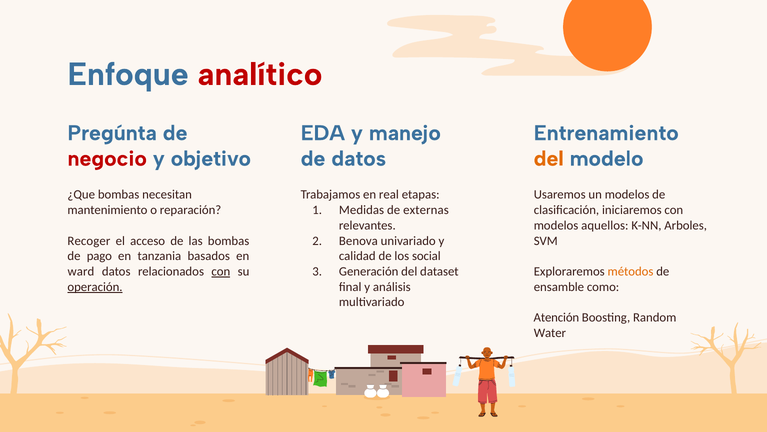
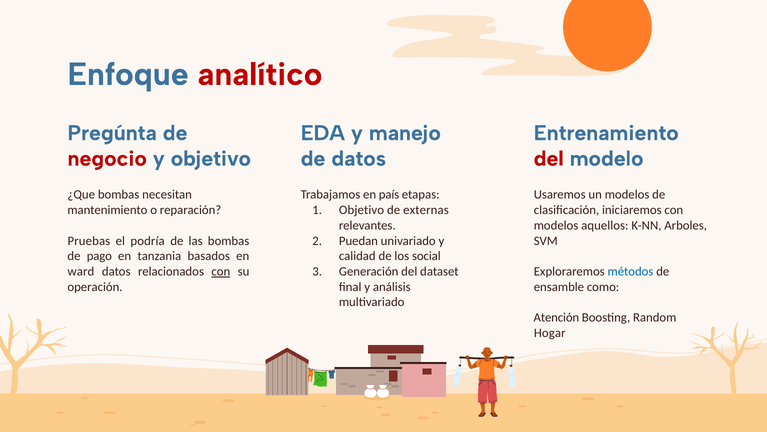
del at (549, 159) colour: orange -> red
real: real -> país
Medidas at (362, 210): Medidas -> Objetivo
Recoger: Recoger -> Pruebas
acceso: acceso -> podría
Benova: Benova -> Puedan
métodos colour: orange -> blue
operación underline: present -> none
Water: Water -> Hogar
